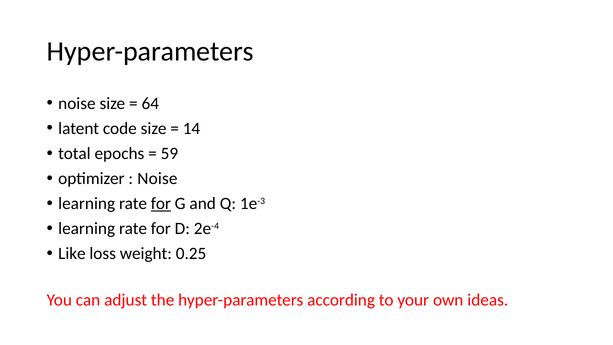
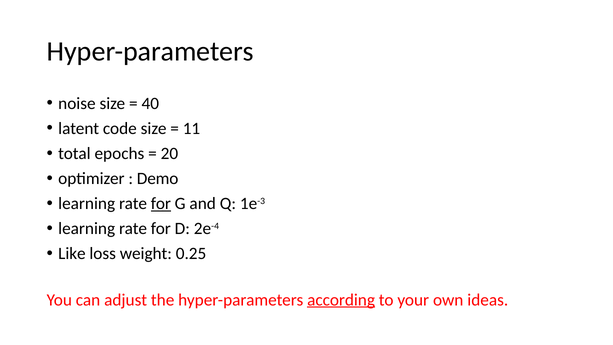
64: 64 -> 40
14: 14 -> 11
59: 59 -> 20
Noise at (157, 178): Noise -> Demo
according underline: none -> present
